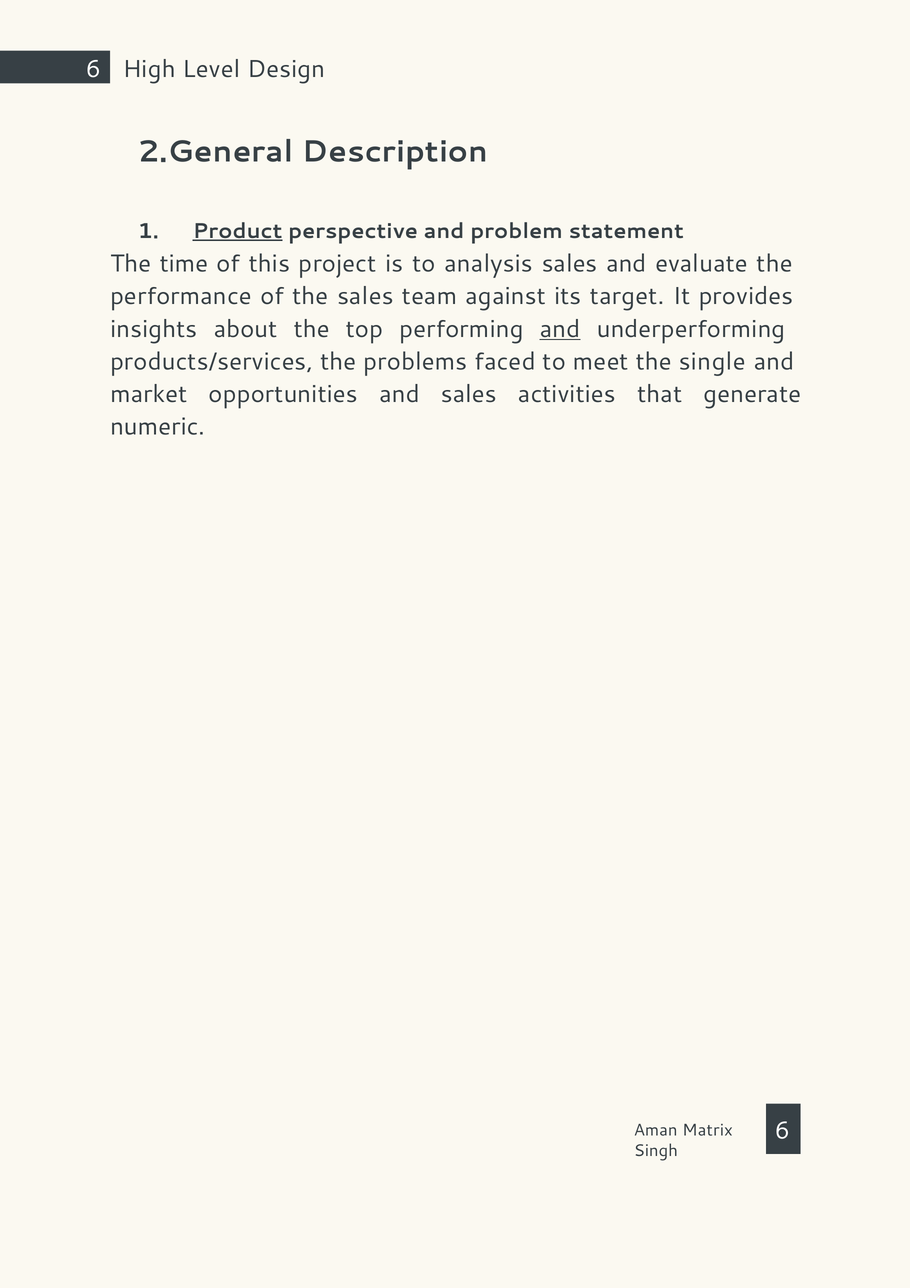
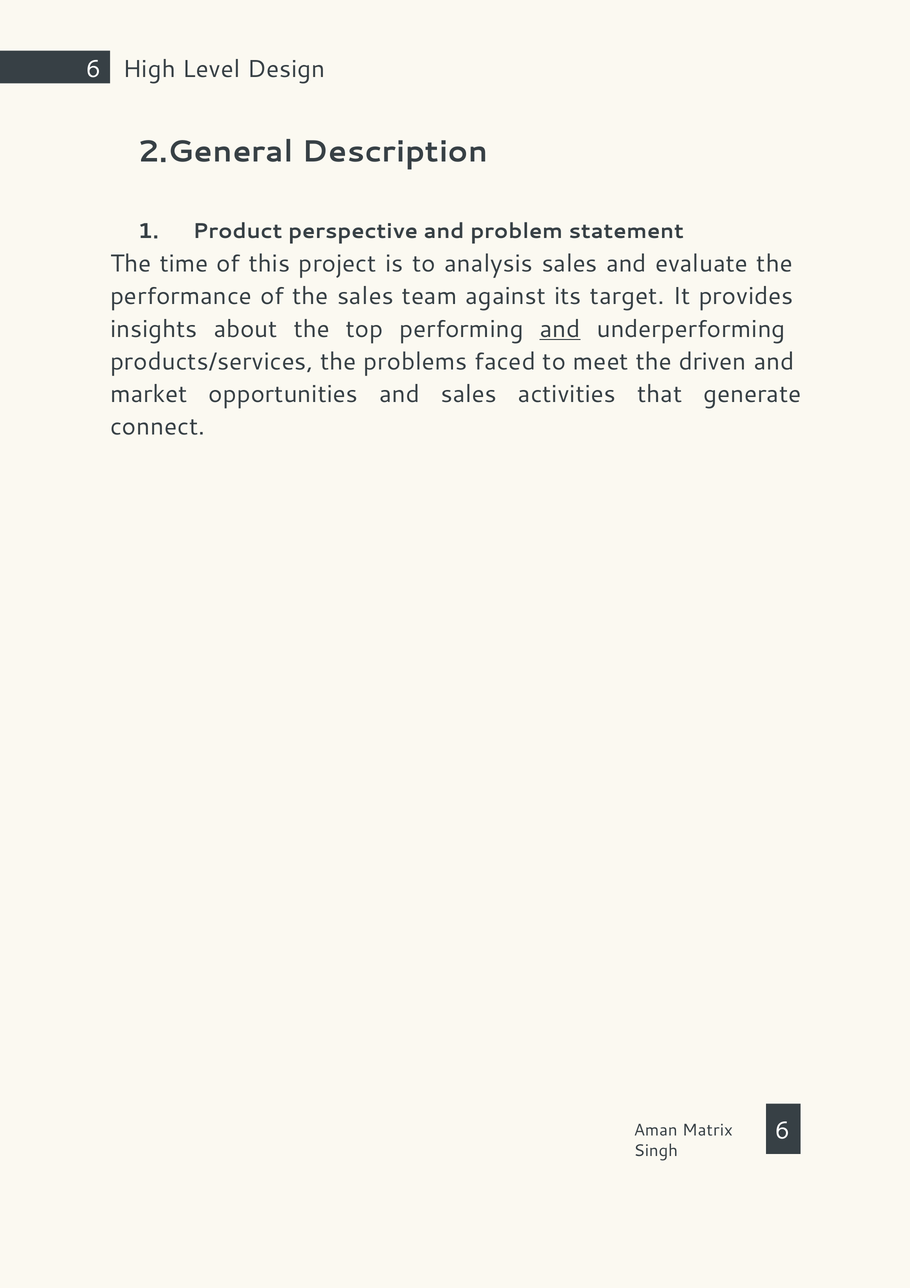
Product underline: present -> none
single: single -> driven
numeric: numeric -> connect
